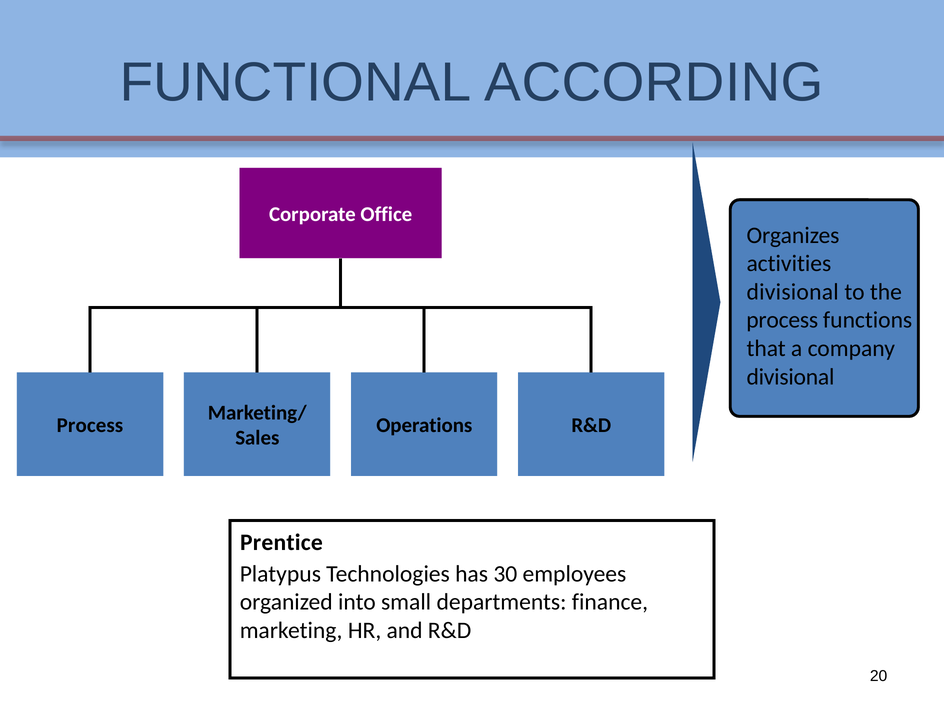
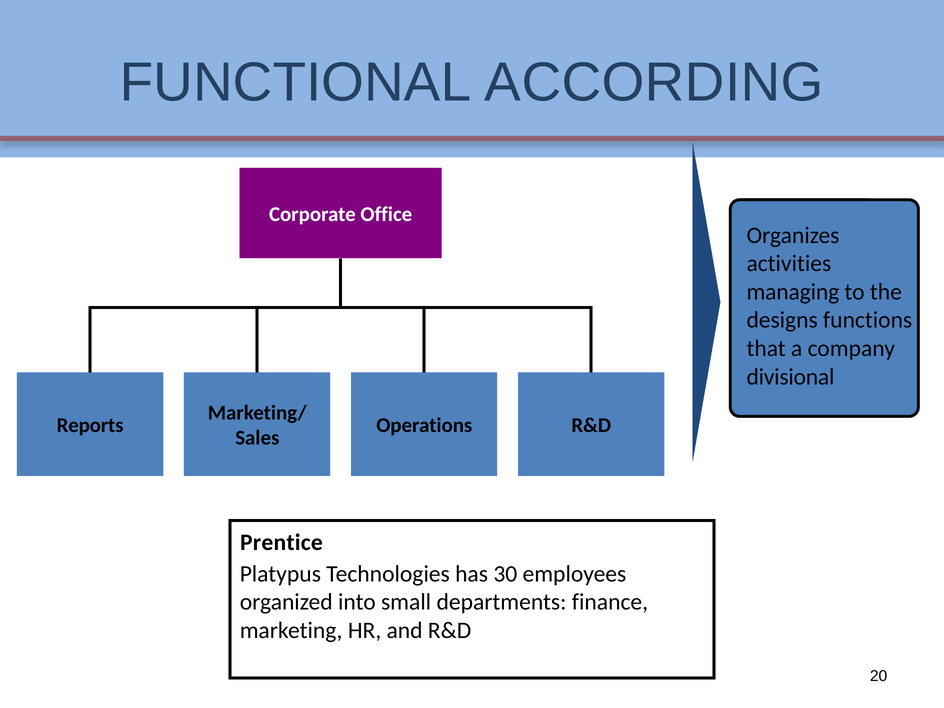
divisional at (793, 292): divisional -> managing
process at (782, 320): process -> designs
Process at (90, 426): Process -> Reports
